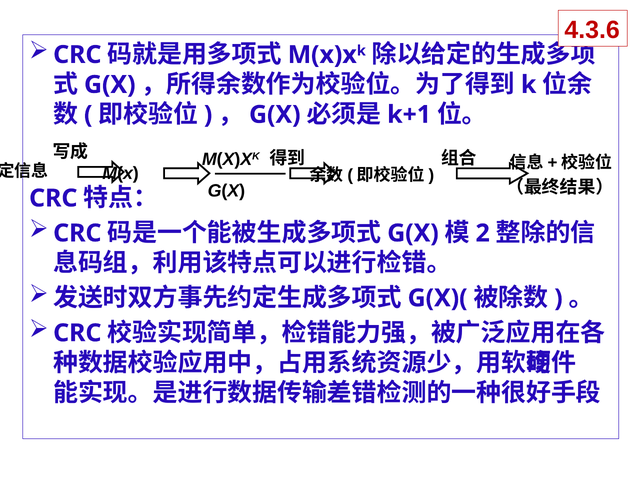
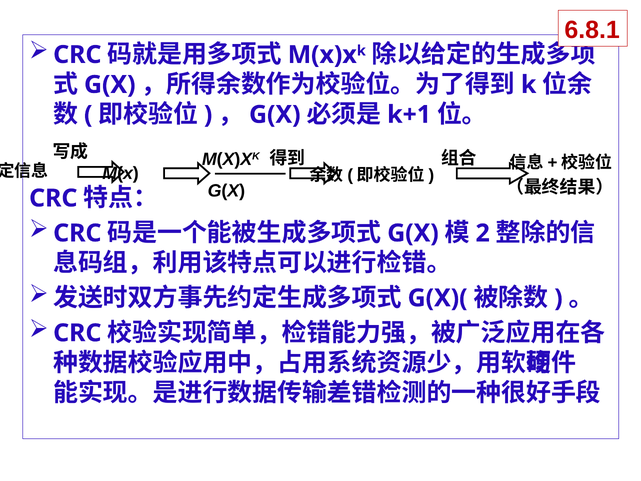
4.3.6: 4.3.6 -> 6.8.1
